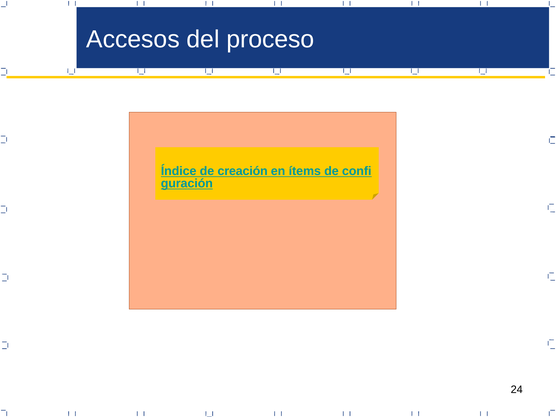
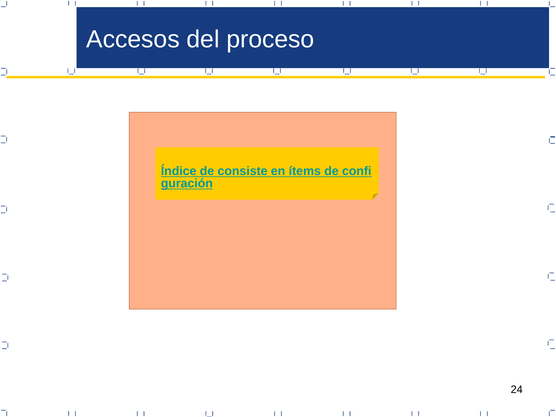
creación: creación -> consiste
